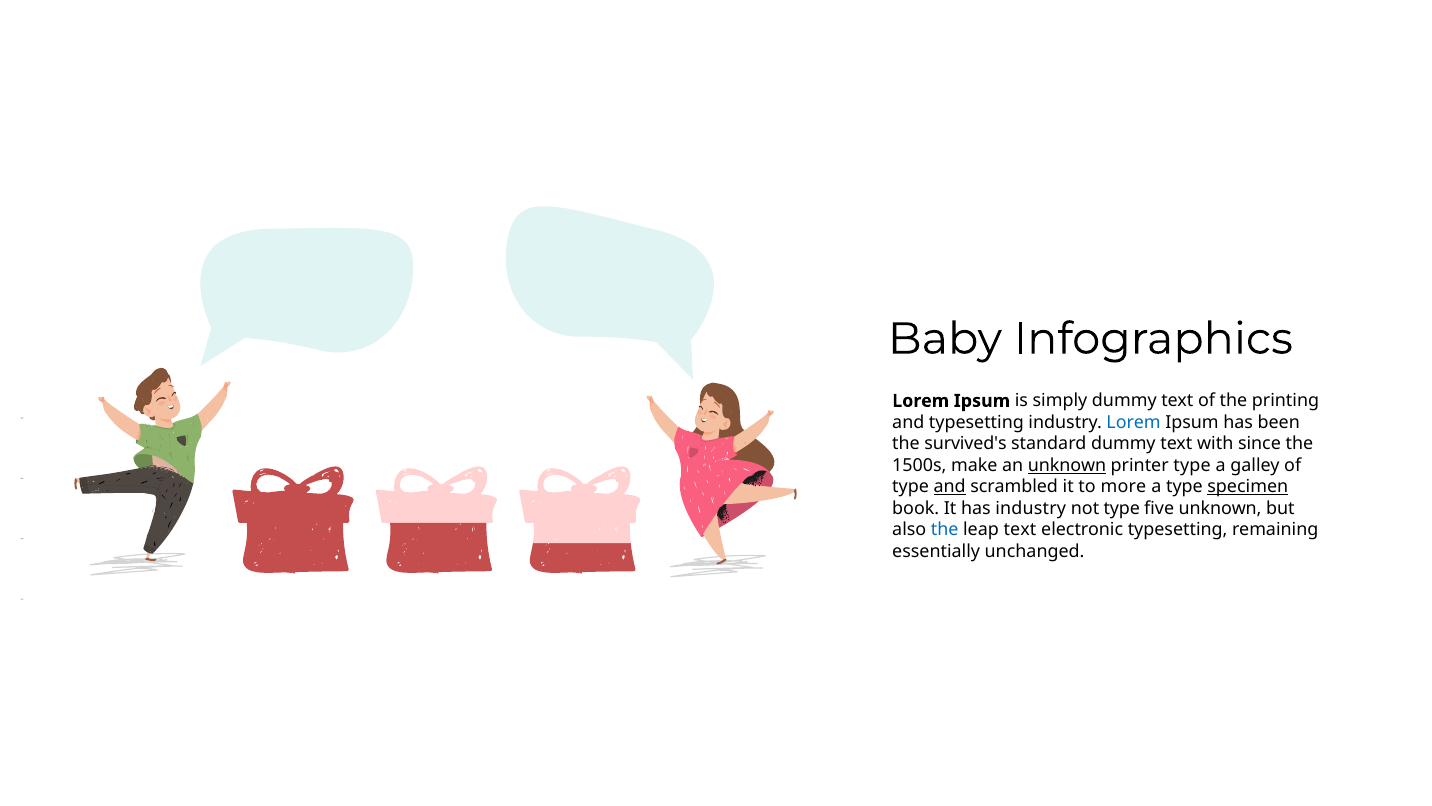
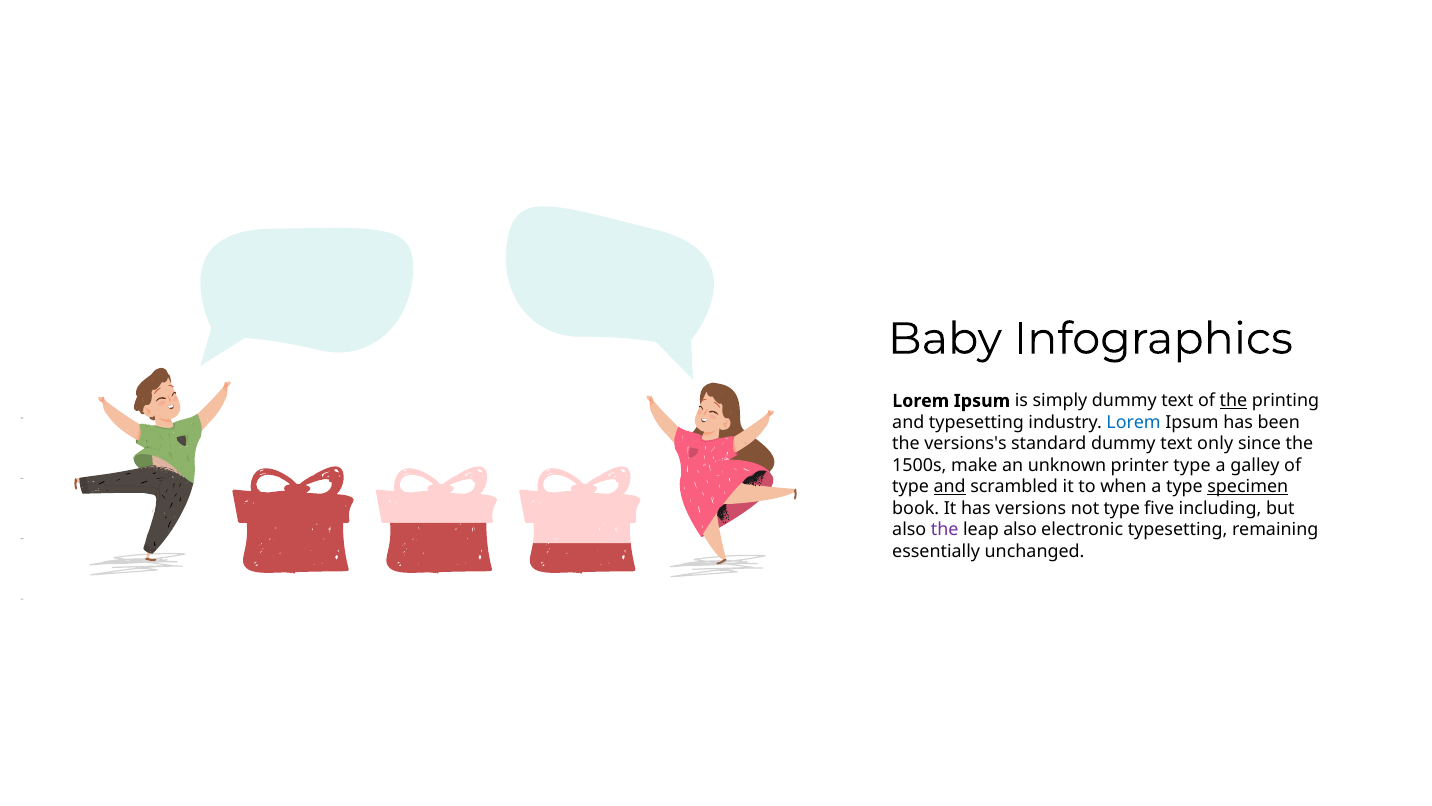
the at (1233, 401) underline: none -> present
survived's: survived's -> versions's
with: with -> only
unknown at (1067, 465) underline: present -> none
more: more -> when
has industry: industry -> versions
five unknown: unknown -> including
the at (945, 529) colour: blue -> purple
leap text: text -> also
